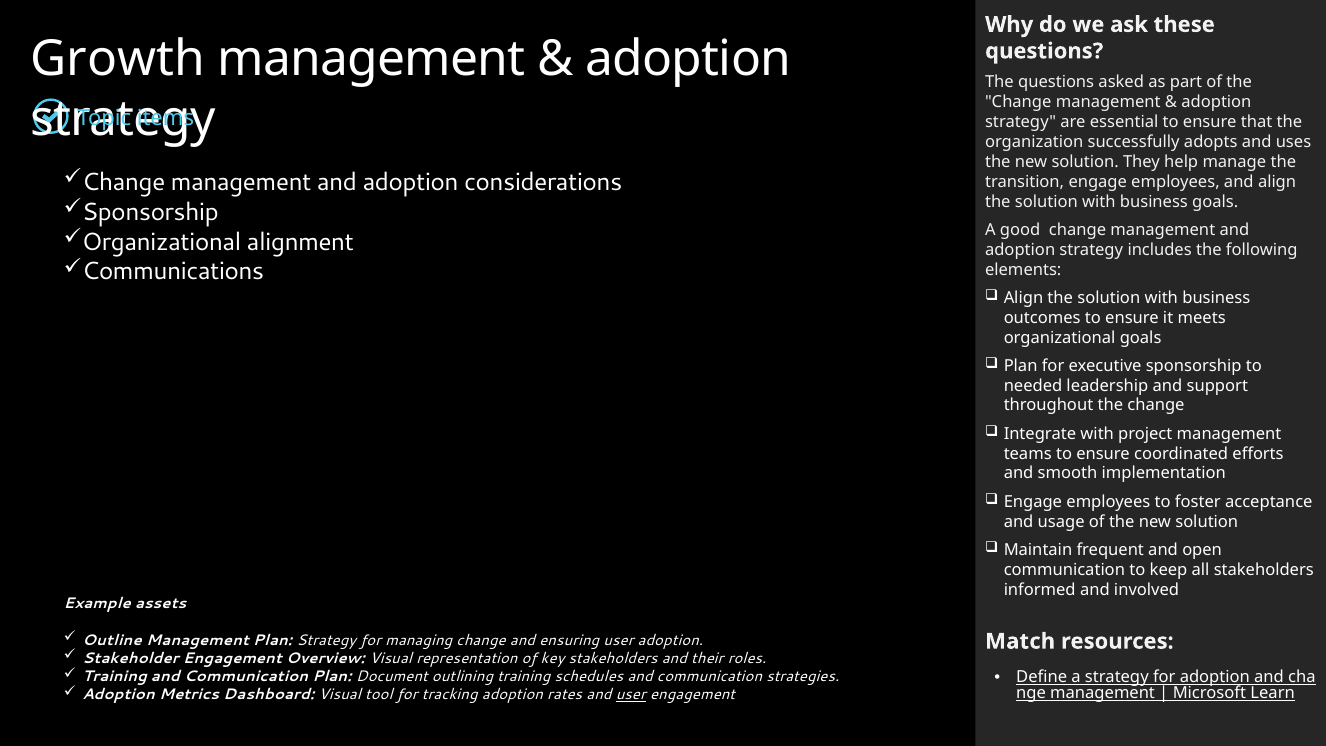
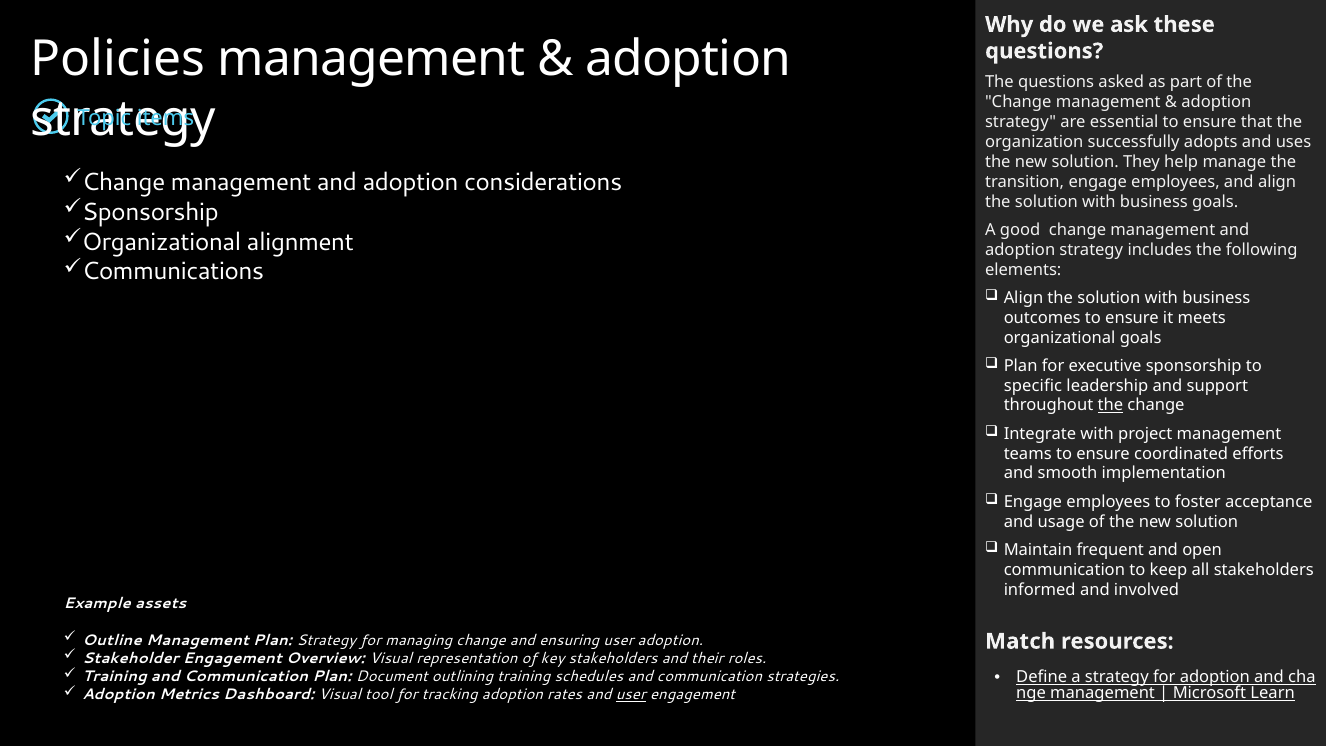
Growth: Growth -> Policies
needed: needed -> specific
the at (1110, 405) underline: none -> present
